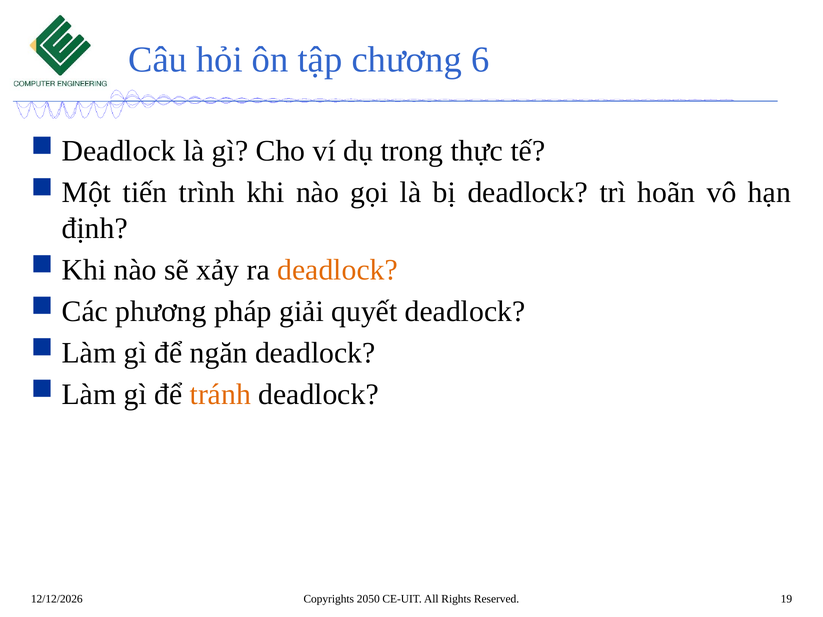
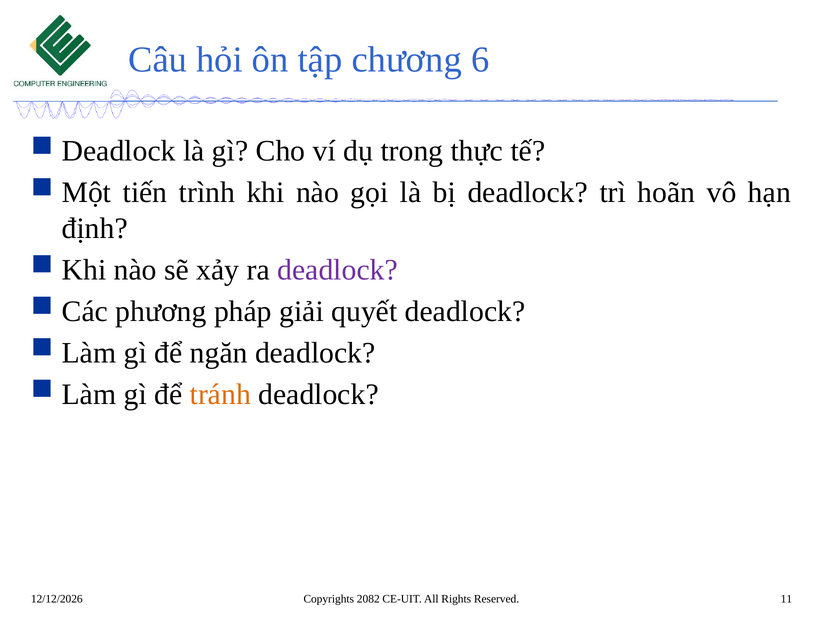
deadlock at (337, 270) colour: orange -> purple
2050: 2050 -> 2082
19: 19 -> 11
